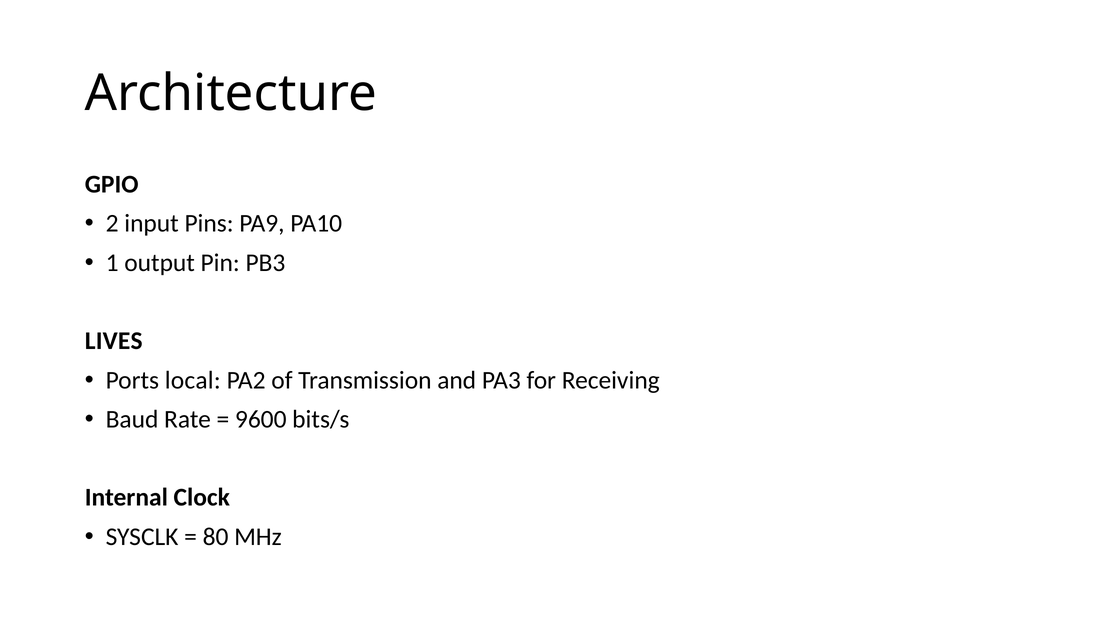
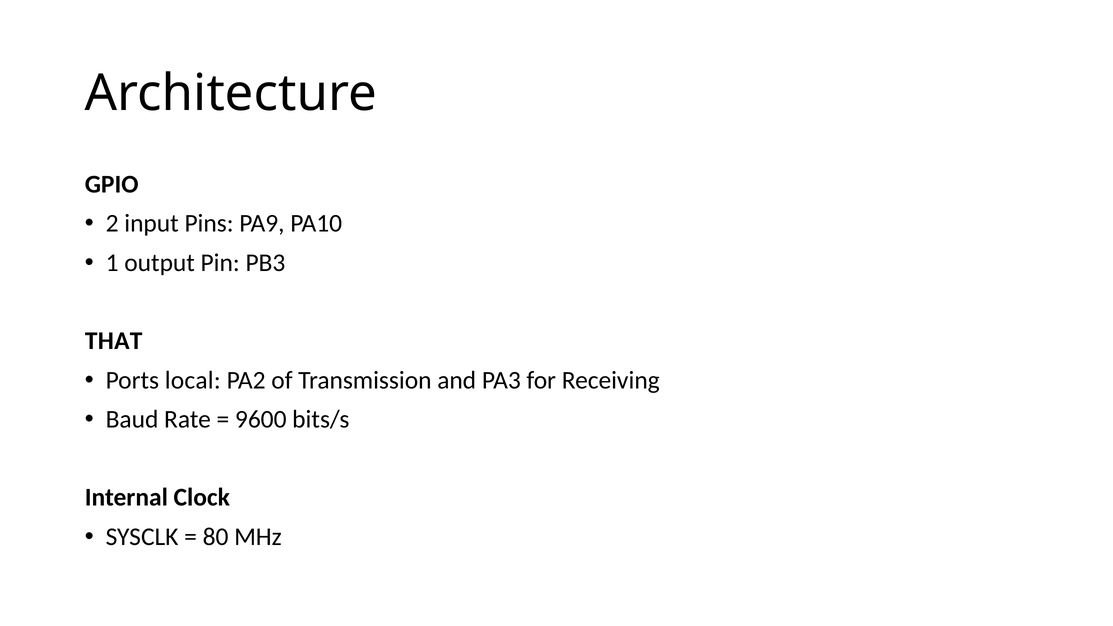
LIVES: LIVES -> THAT
